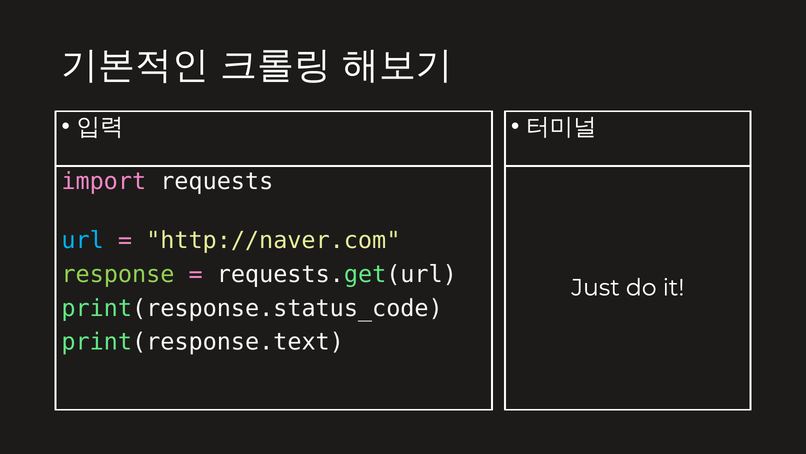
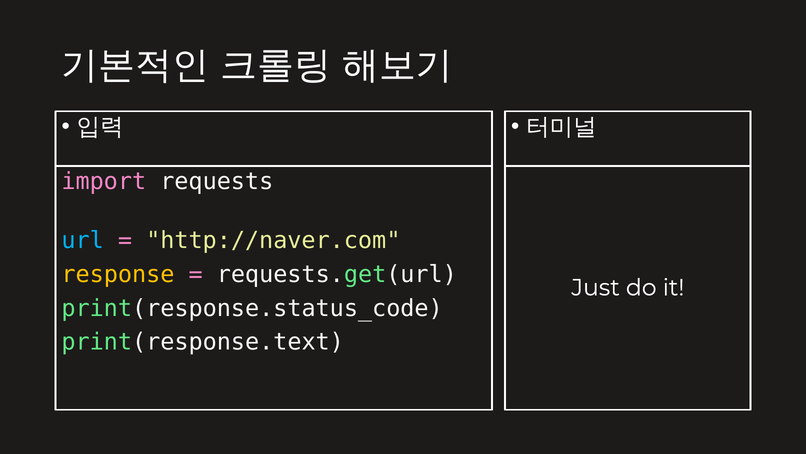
response colour: light green -> yellow
